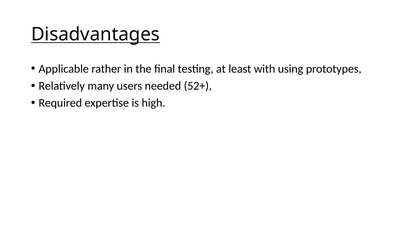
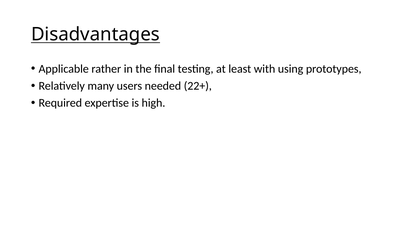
52+: 52+ -> 22+
